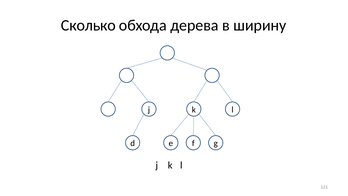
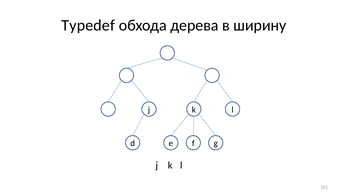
Сколько: Сколько -> Typedef
